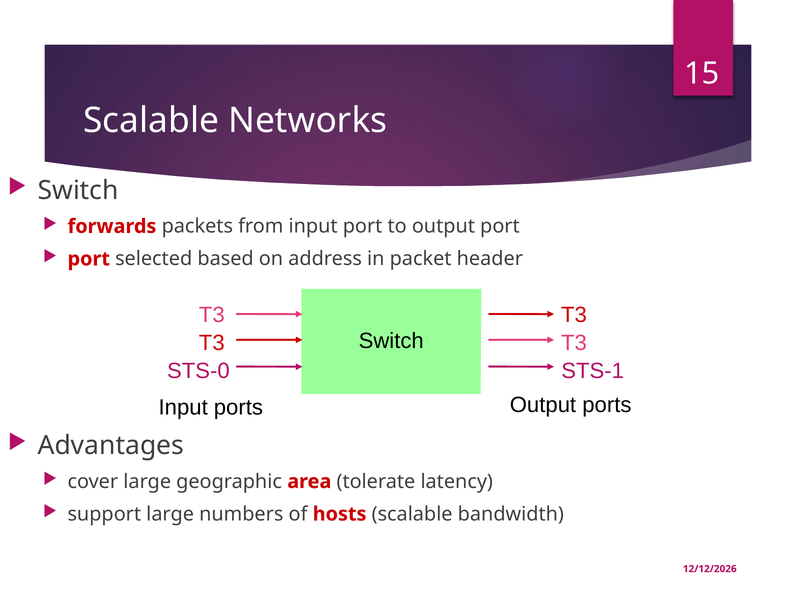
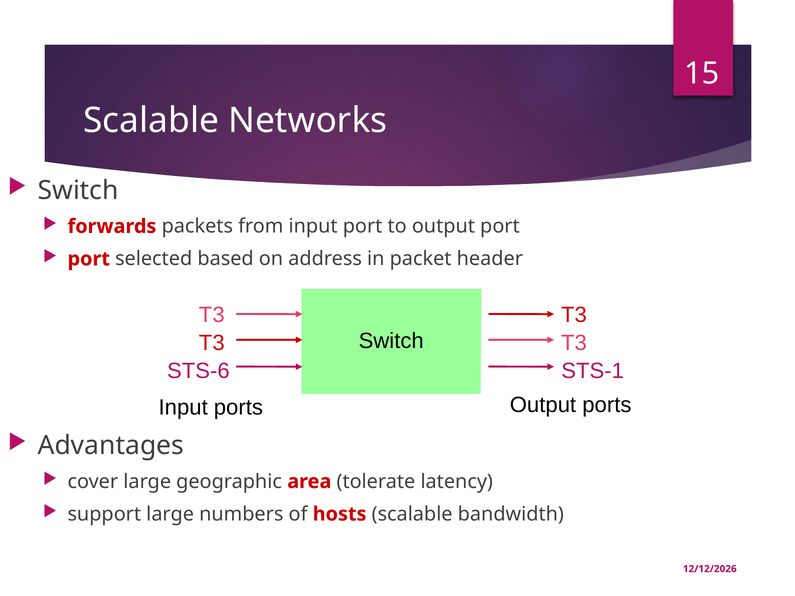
STS-0: STS-0 -> STS-6
